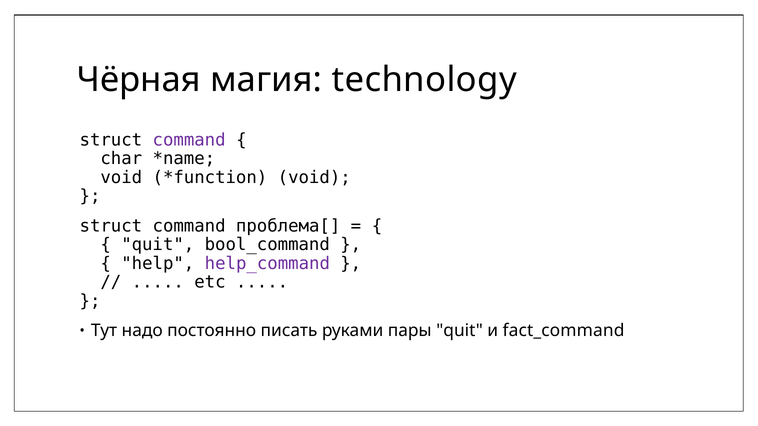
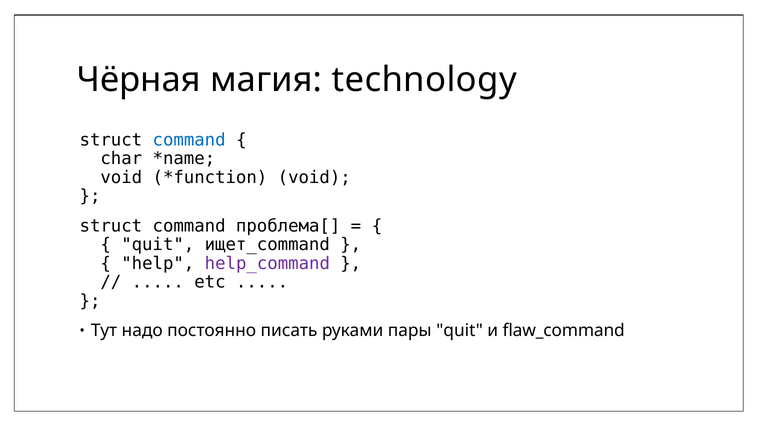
command at (189, 140) colour: purple -> blue
bool_command: bool_command -> ищет_command
fact_command: fact_command -> flaw_command
